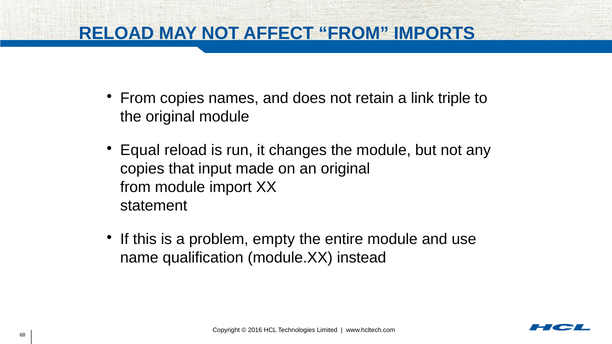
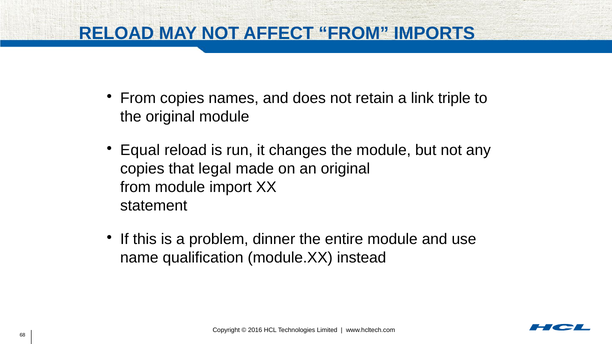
input: input -> legal
empty: empty -> dinner
